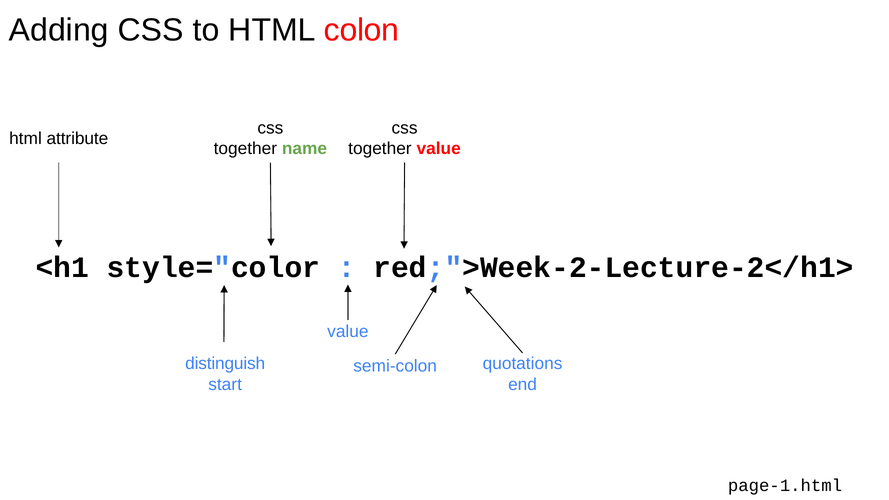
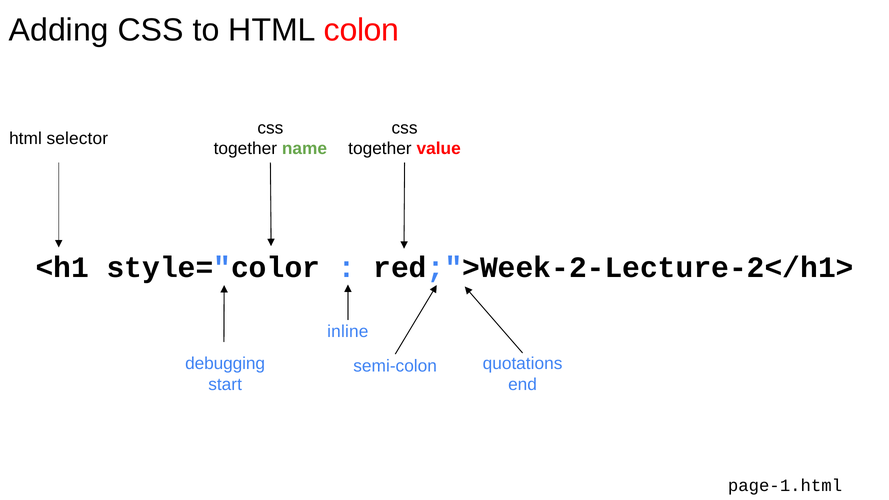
attribute: attribute -> selector
value at (348, 332): value -> inline
distinguish: distinguish -> debugging
